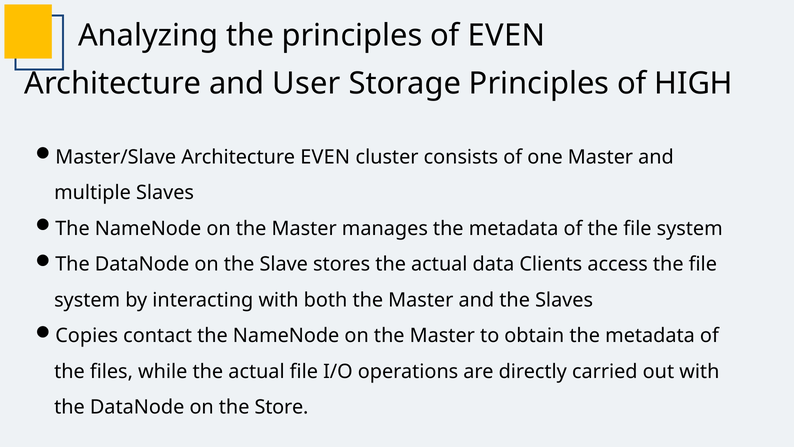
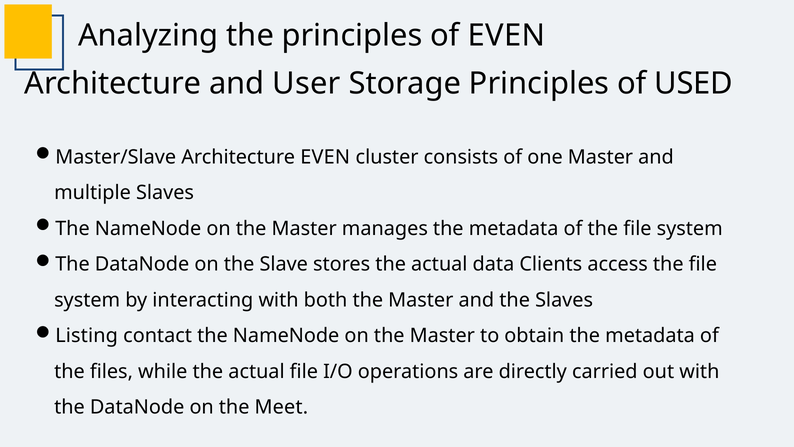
HIGH: HIGH -> USED
Copies: Copies -> Listing
Store: Store -> Meet
